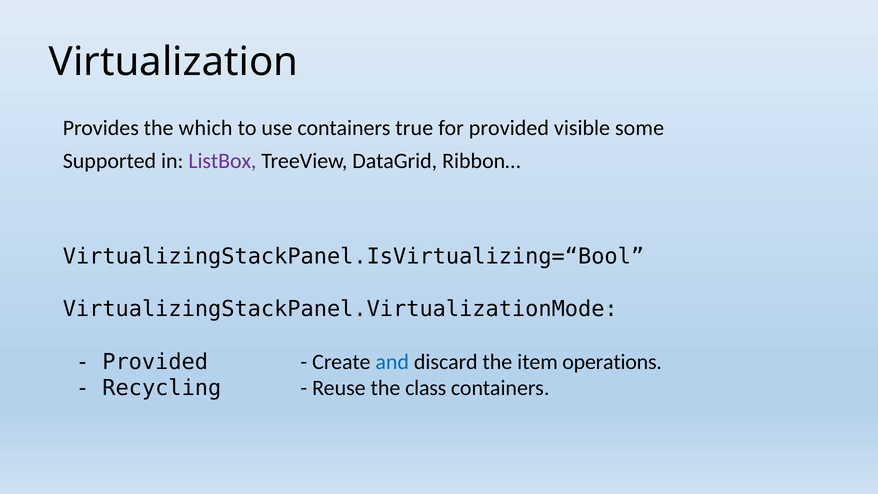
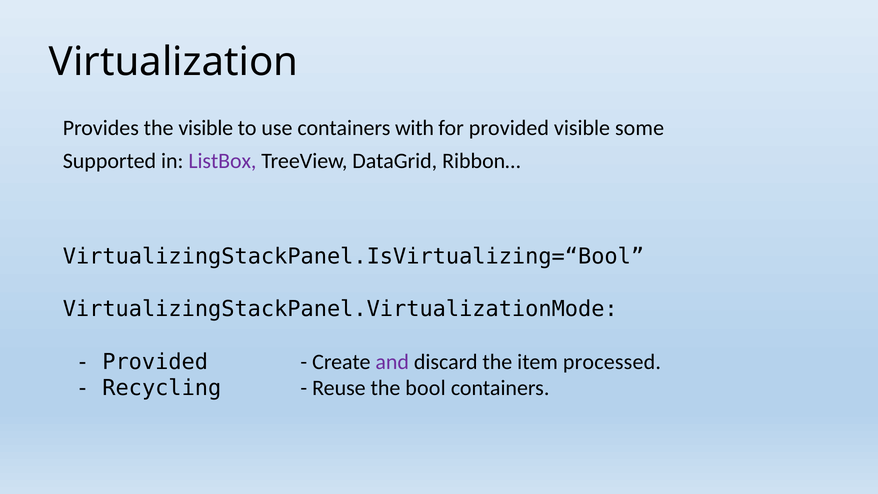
the which: which -> visible
true: true -> with
and colour: blue -> purple
operations: operations -> processed
class: class -> bool
